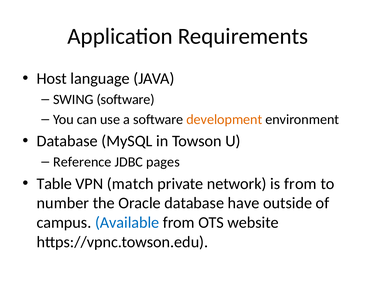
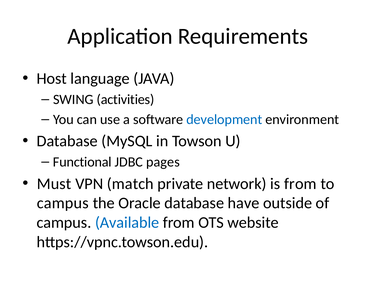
SWING software: software -> activities
development colour: orange -> blue
Reference: Reference -> Functional
Table: Table -> Must
number at (63, 203): number -> campus
